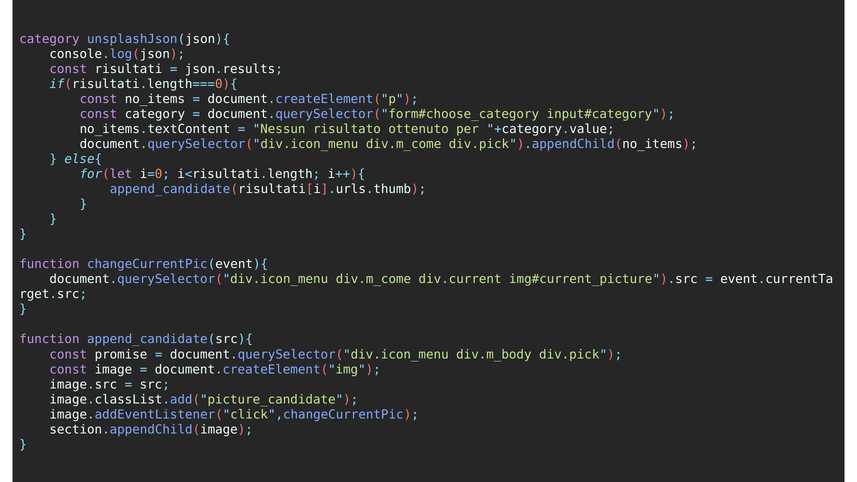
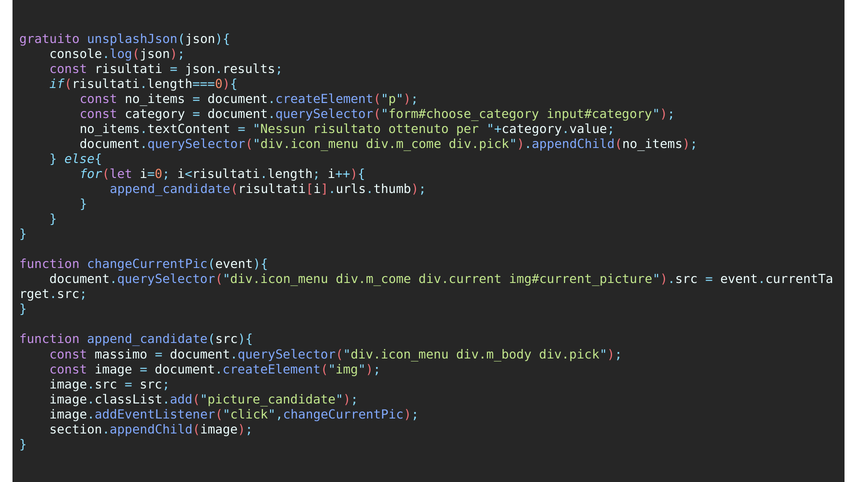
category at (49, 39): category -> gratuito
promise: promise -> massimo
